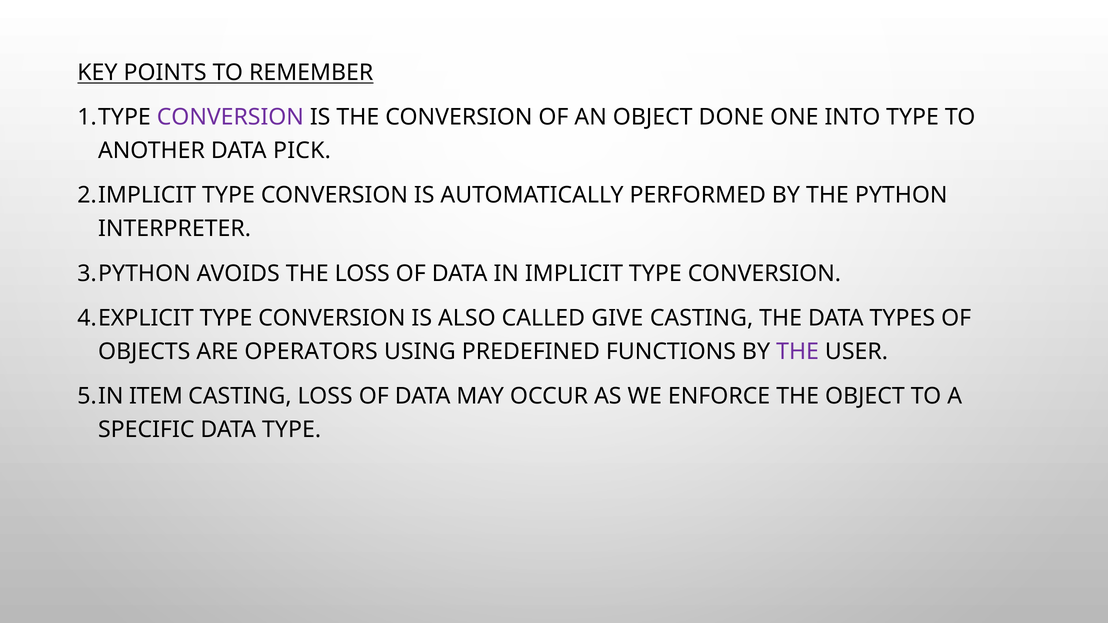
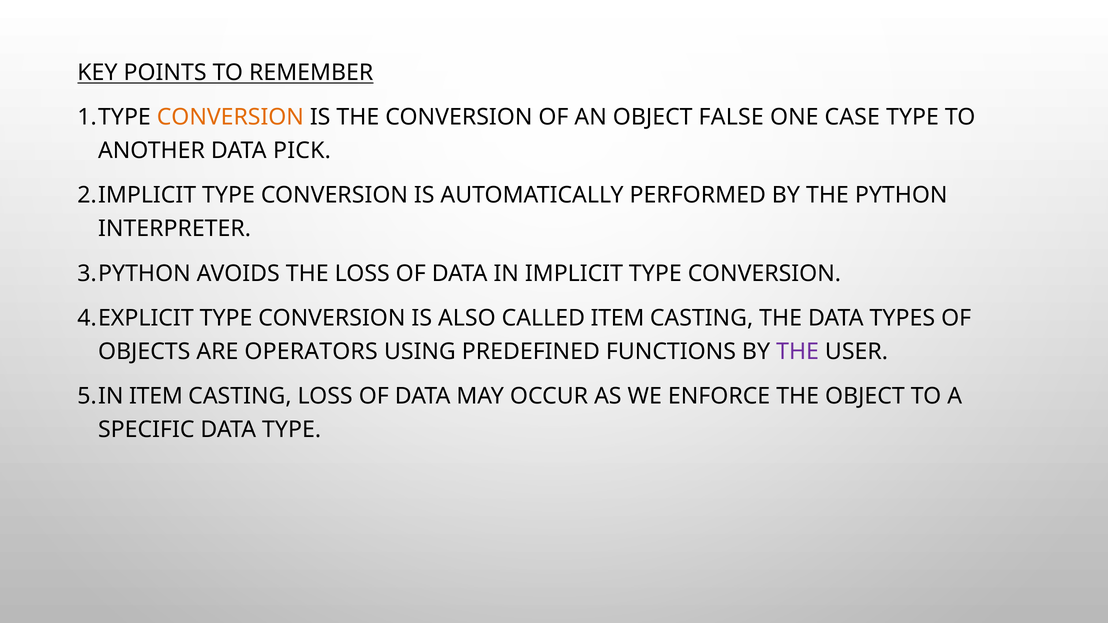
CONVERSION at (230, 117) colour: purple -> orange
DONE: DONE -> FALSE
INTO: INTO -> CASE
CALLED GIVE: GIVE -> ITEM
